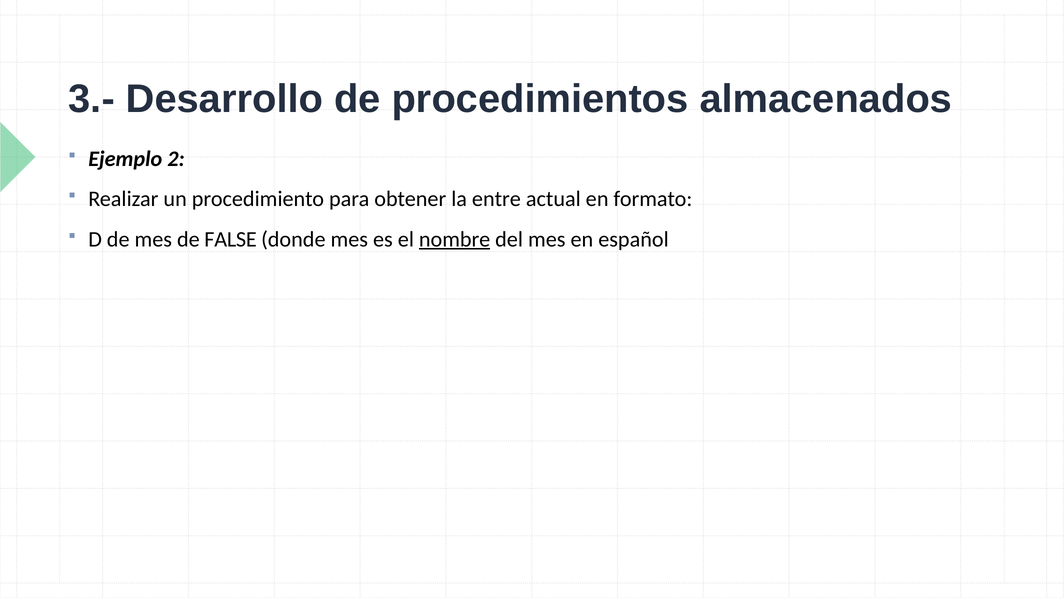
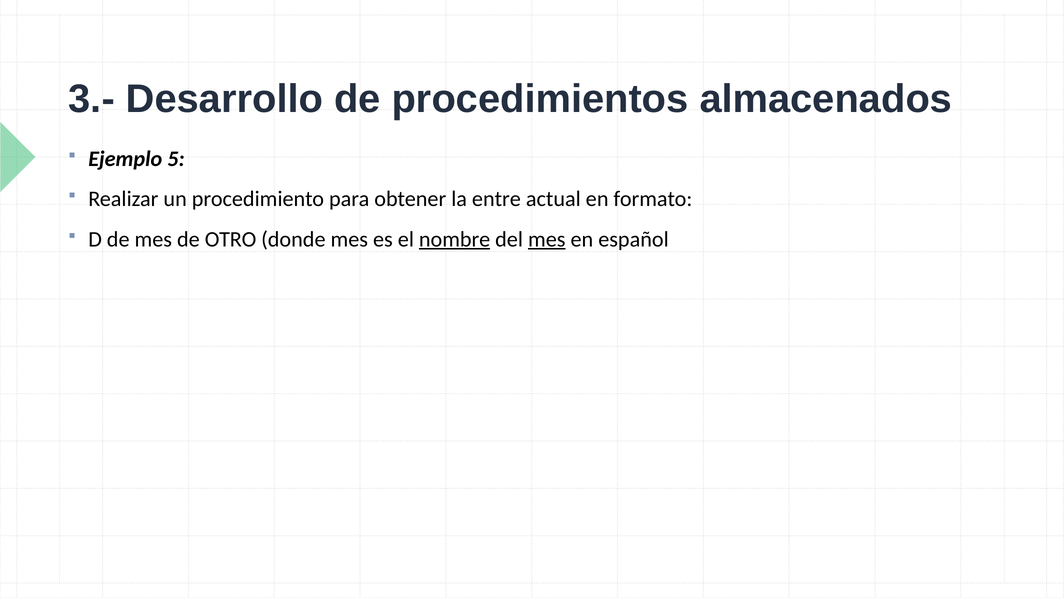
2: 2 -> 5
FALSE: FALSE -> OTRO
mes at (547, 240) underline: none -> present
